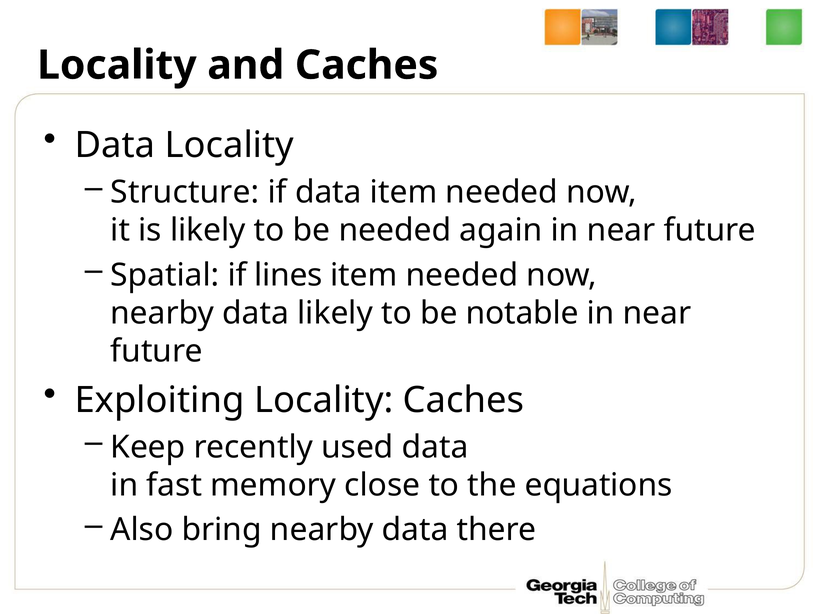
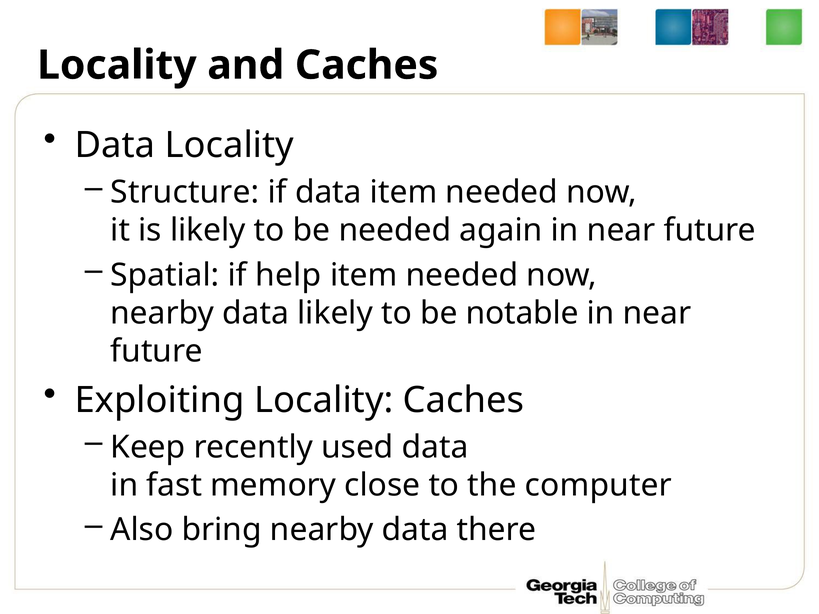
lines: lines -> help
equations: equations -> computer
